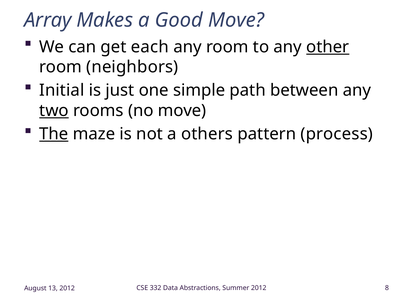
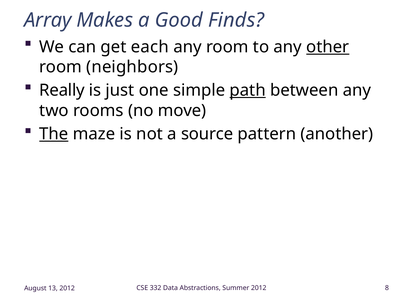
Good Move: Move -> Finds
Initial: Initial -> Really
path underline: none -> present
two underline: present -> none
others: others -> source
process: process -> another
